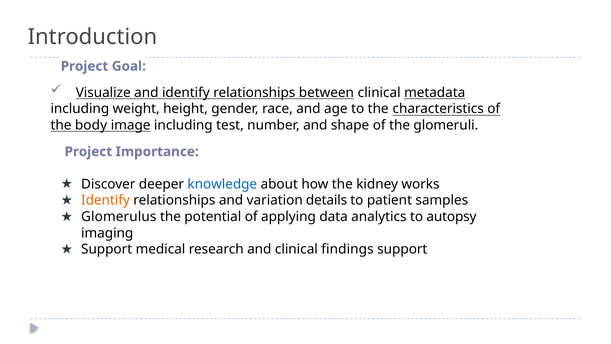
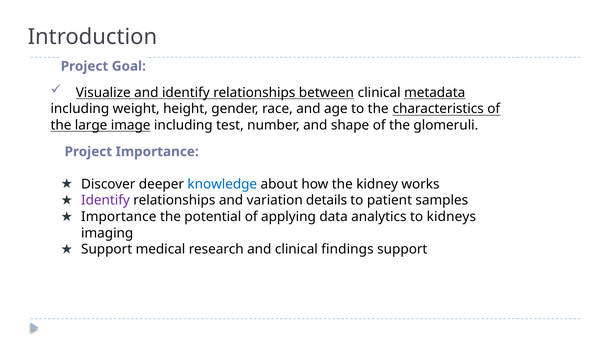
body: body -> large
Identify at (105, 200) colour: orange -> purple
Glomerulus at (119, 217): Glomerulus -> Importance
autopsy: autopsy -> kidneys
